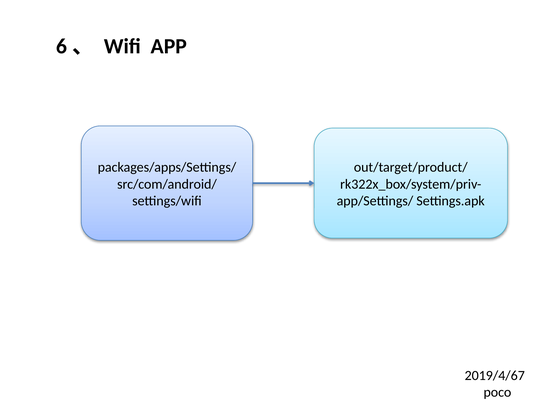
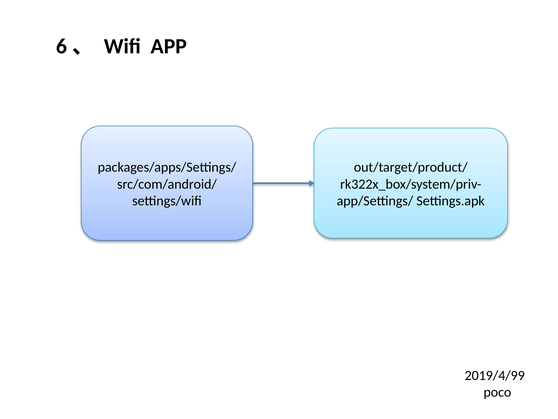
2019/4/67: 2019/4/67 -> 2019/4/99
